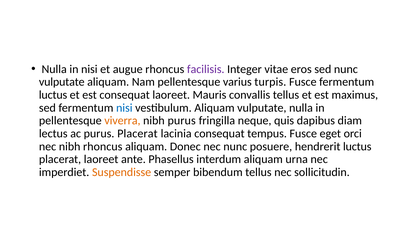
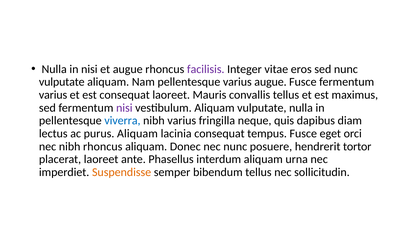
varius turpis: turpis -> augue
luctus at (53, 95): luctus -> varius
nisi at (124, 108) colour: blue -> purple
viverra colour: orange -> blue
nibh purus: purus -> varius
purus Placerat: Placerat -> Aliquam
hendrerit luctus: luctus -> tortor
